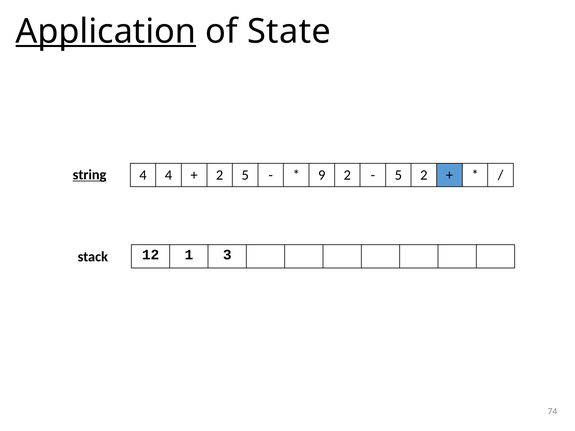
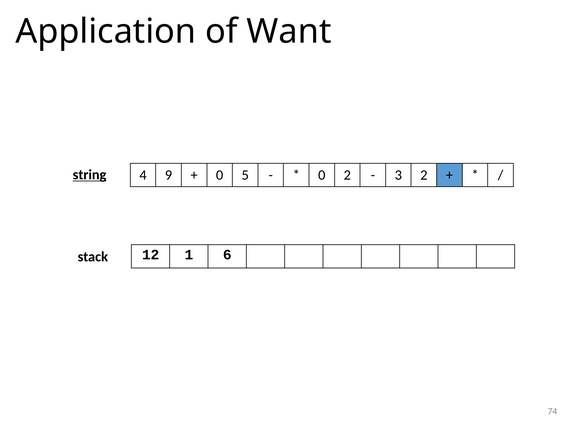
Application underline: present -> none
State: State -> Want
4 4: 4 -> 9
2 at (220, 175): 2 -> 0
9 at (322, 175): 9 -> 0
5 at (398, 175): 5 -> 3
3: 3 -> 6
